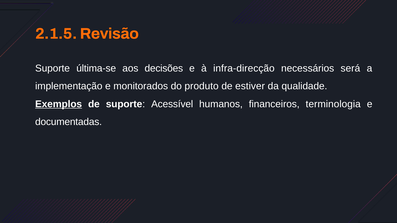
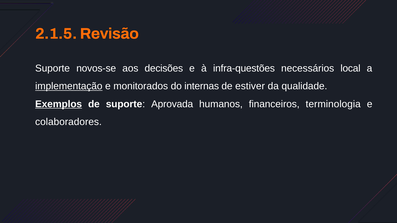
última-se: última-se -> novos-se
infra-direcção: infra-direcção -> infra-questões
será: será -> local
implementação underline: none -> present
produto: produto -> internas
Acessível: Acessível -> Aprovada
documentadas: documentadas -> colaboradores
